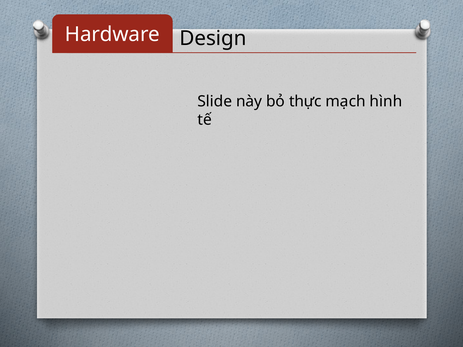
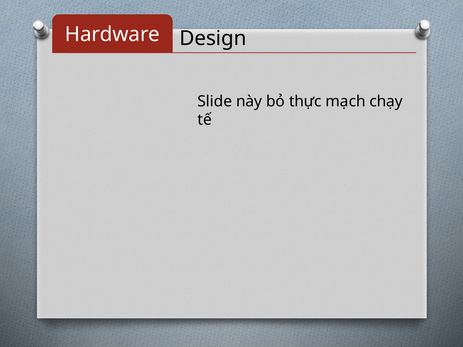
hình: hình -> chạy
